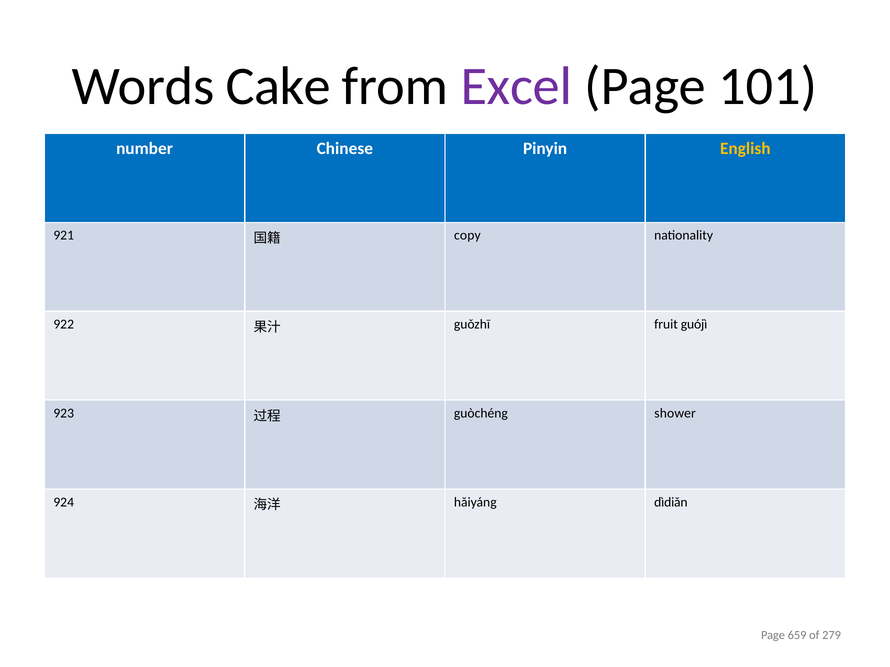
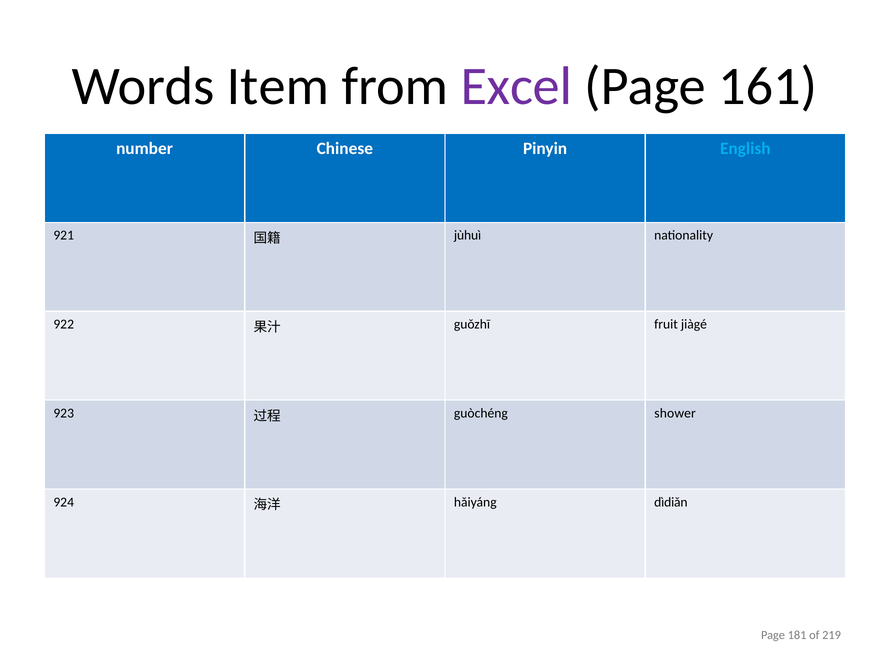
Cake: Cake -> Item
101: 101 -> 161
English colour: yellow -> light blue
copy: copy -> jùhuì
guójì: guójì -> jiàgé
659: 659 -> 181
279: 279 -> 219
